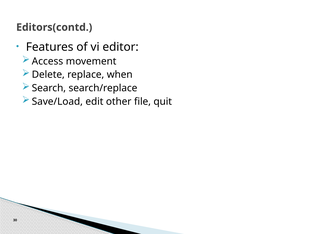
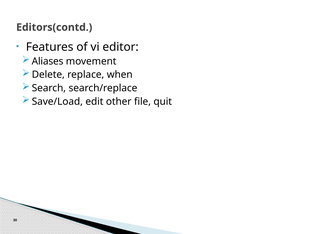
Access: Access -> Aliases
